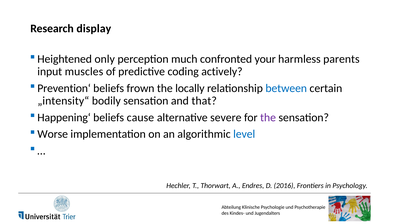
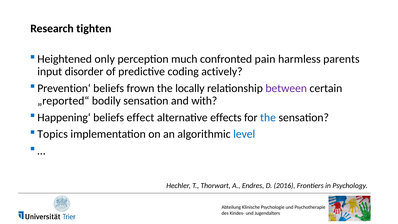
display: display -> tighten
your: your -> pain
muscles: muscles -> disorder
between colour: blue -> purple
„intensity“: „intensity“ -> „reported“
that: that -> with
cause: cause -> effect
severe: severe -> effects
the at (268, 117) colour: purple -> blue
Worse: Worse -> Topics
